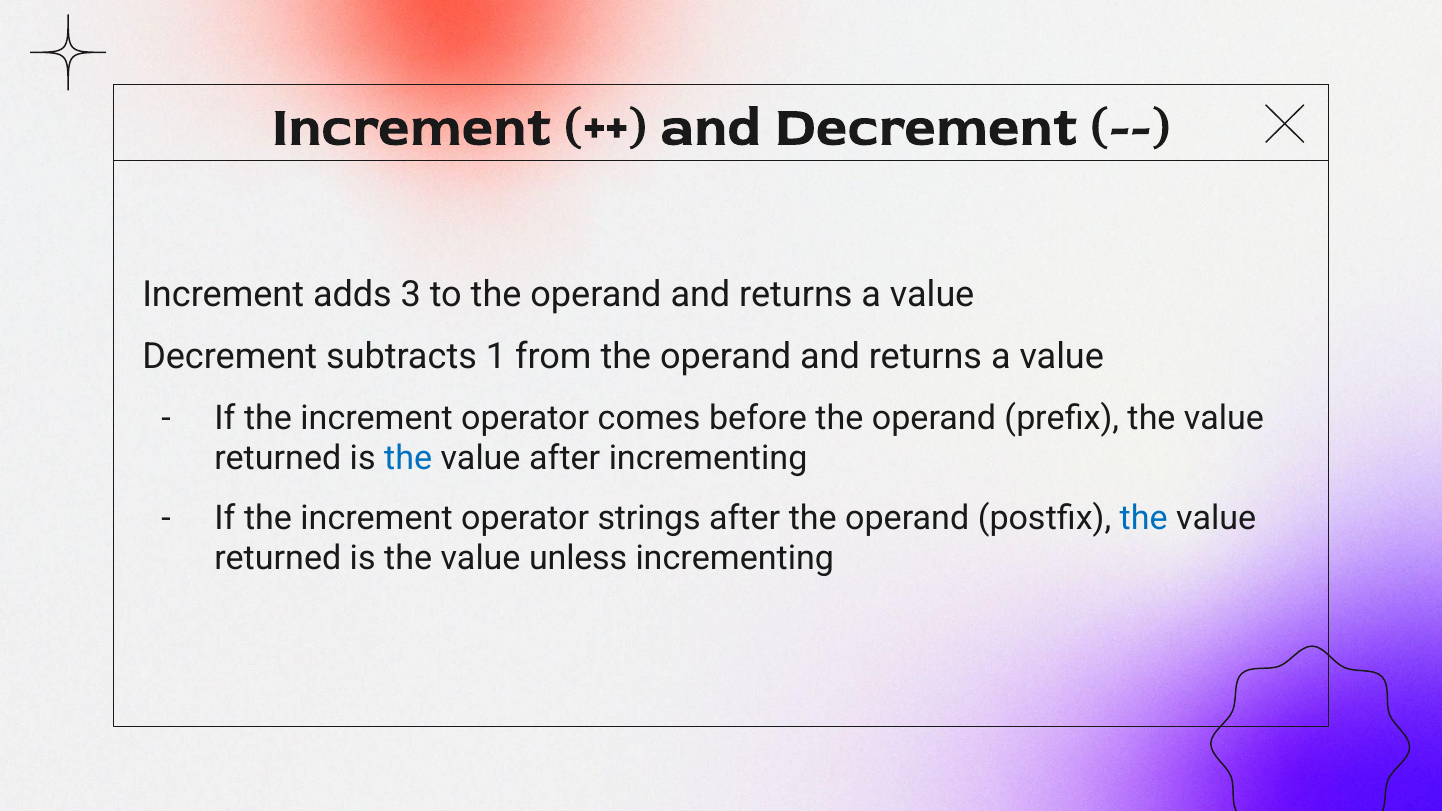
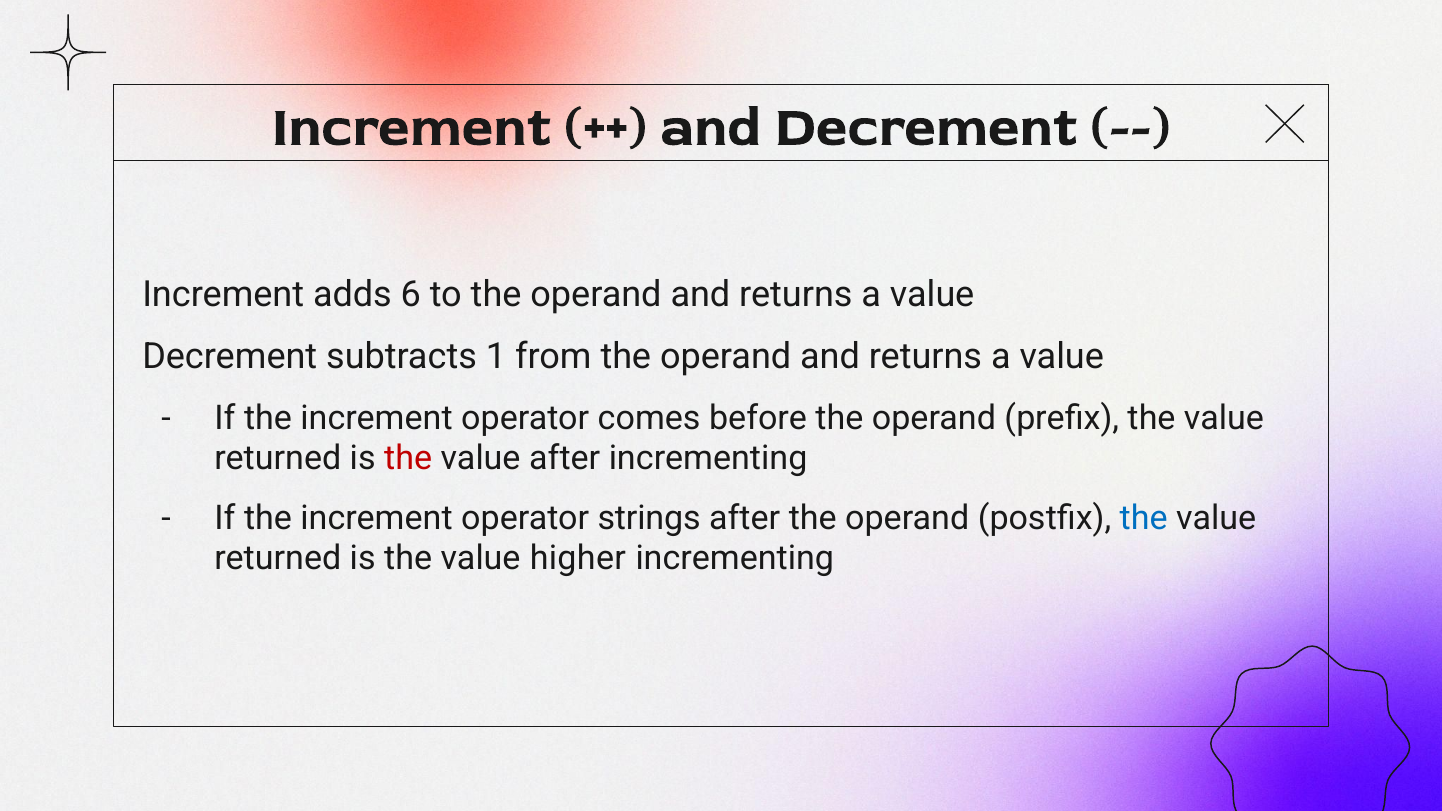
3: 3 -> 6
the at (408, 459) colour: blue -> red
unless: unless -> higher
